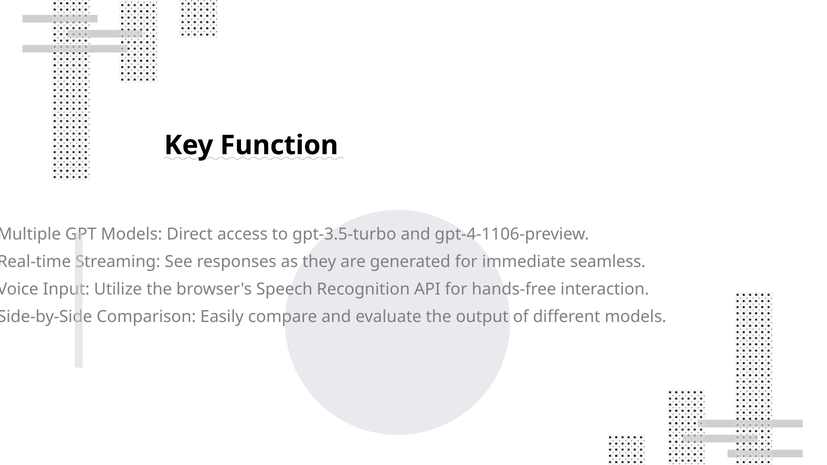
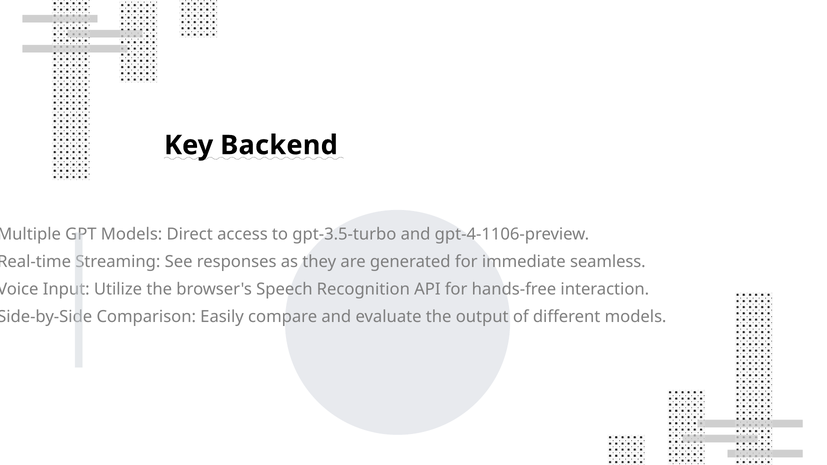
Function: Function -> Backend
